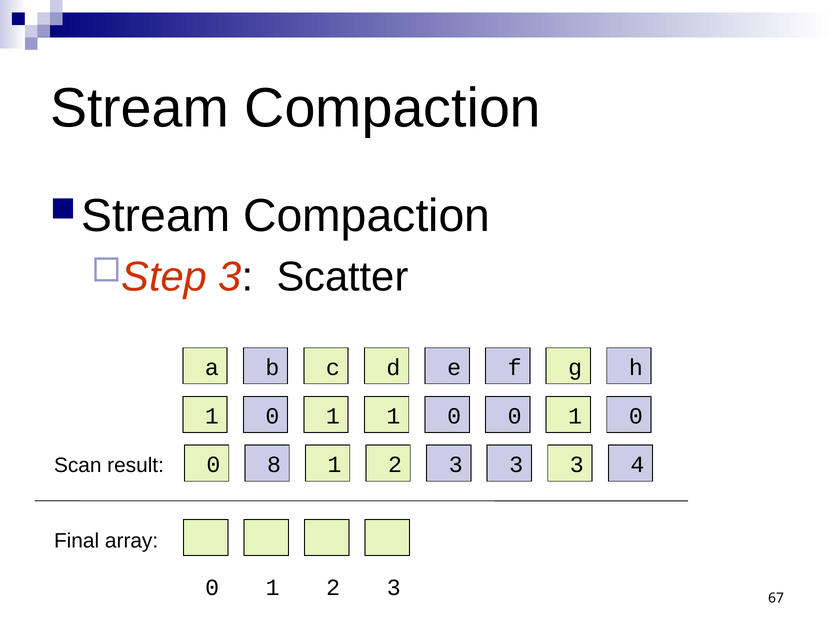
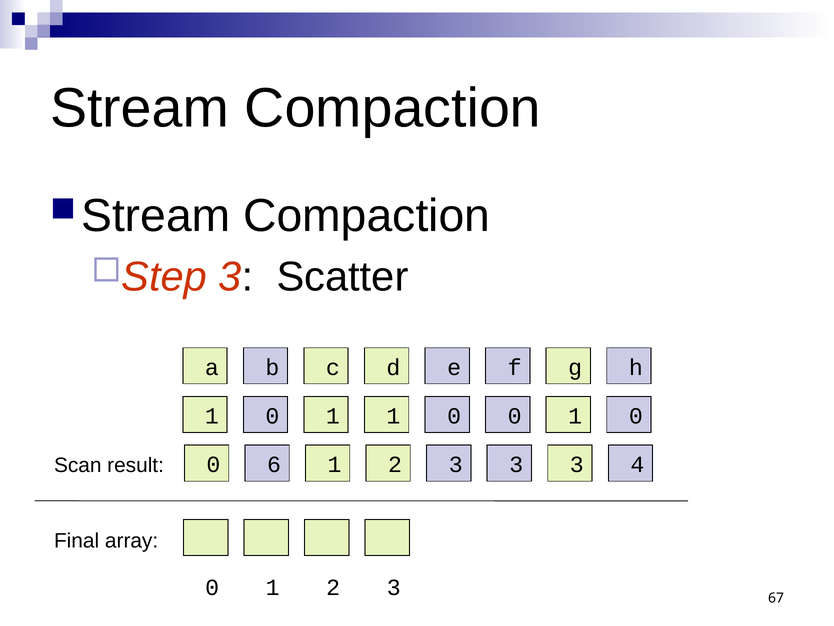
8: 8 -> 6
